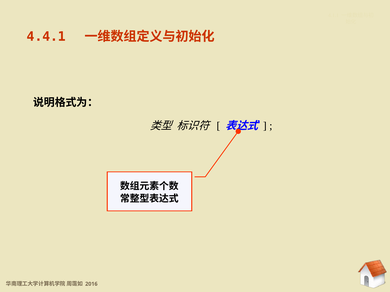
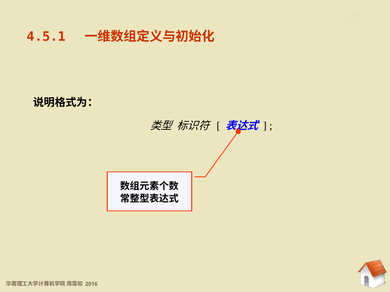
4.4.1: 4.4.1 -> 4.5.1
